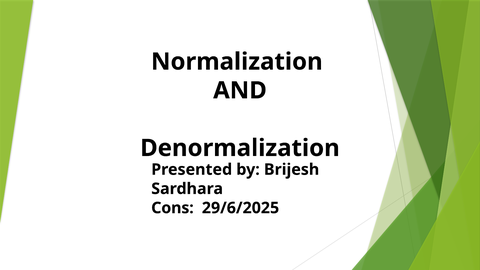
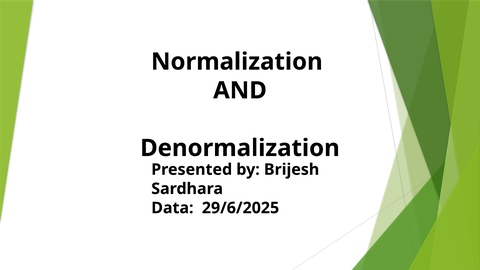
Cons: Cons -> Data
